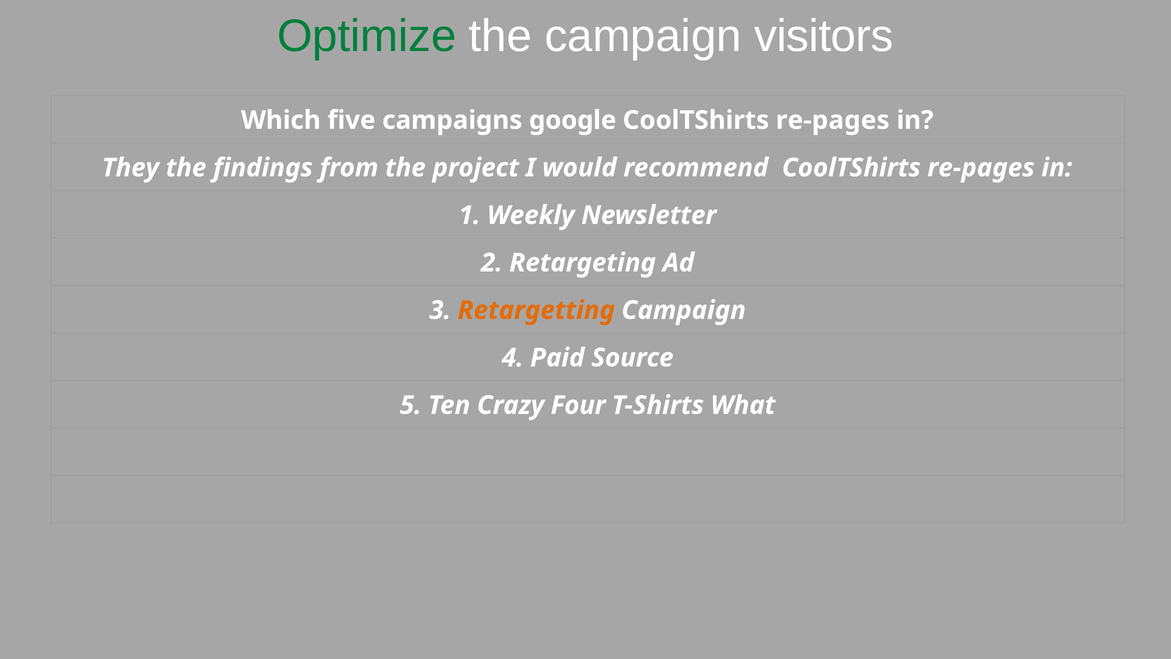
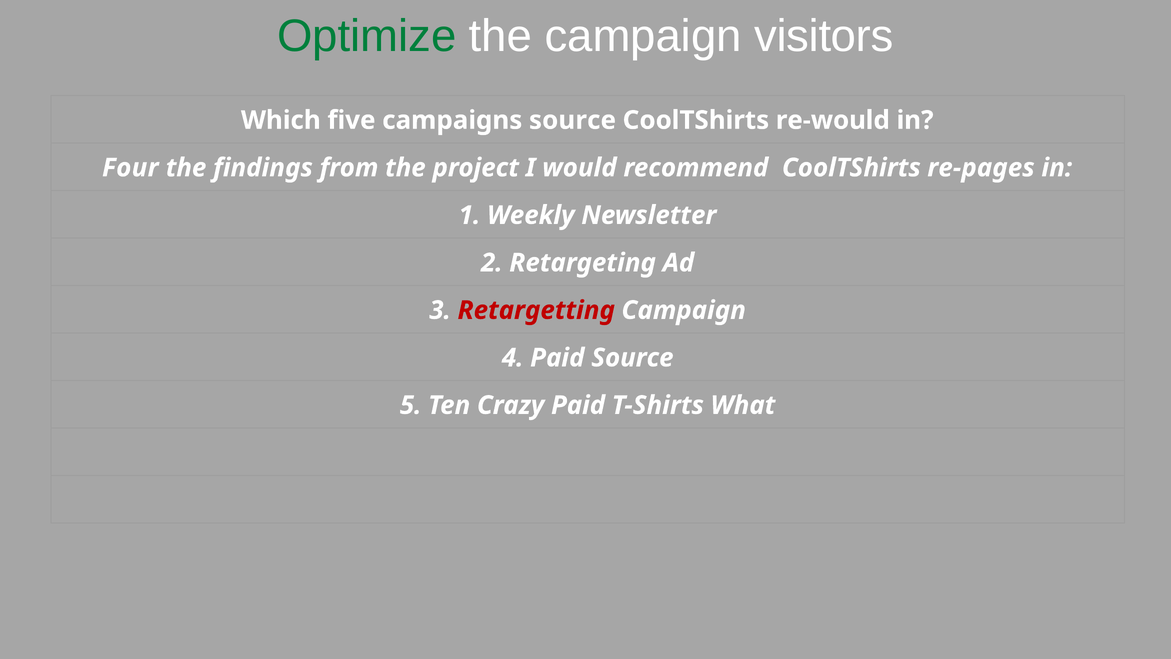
campaigns google: google -> source
re-pages at (833, 120): re-pages -> re-would
They: They -> Four
Retargetting colour: orange -> red
Crazy Four: Four -> Paid
